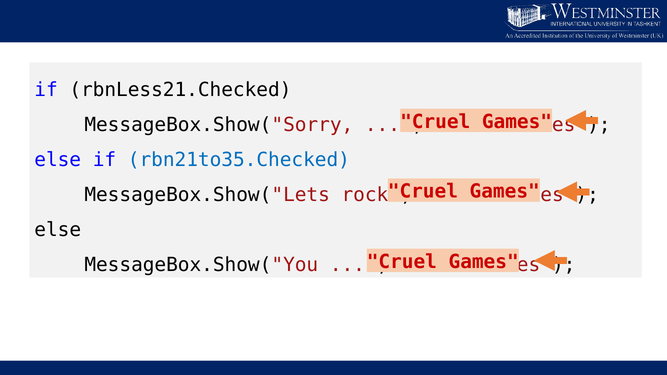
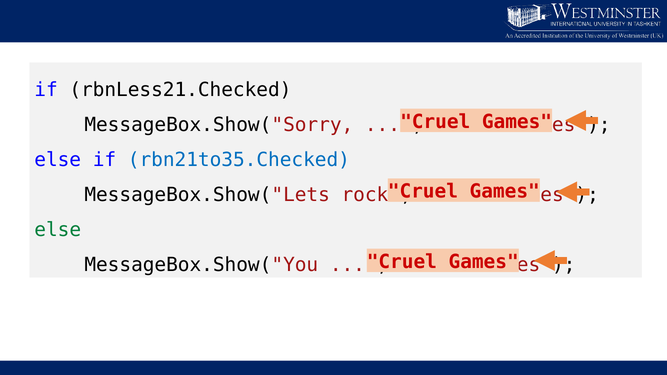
else at (58, 230) colour: black -> green
